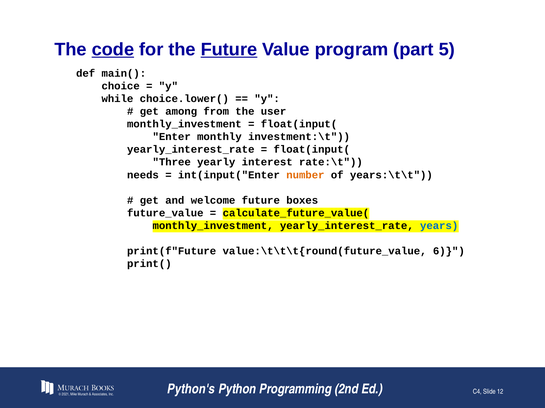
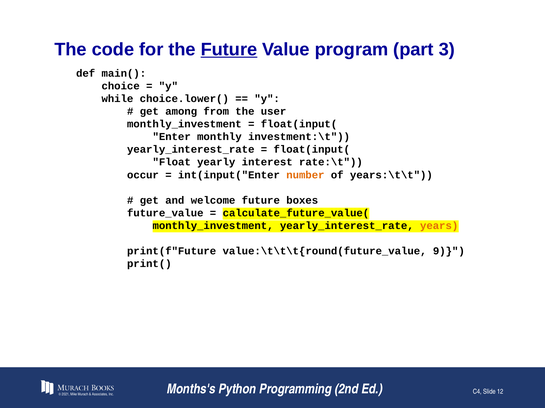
code underline: present -> none
5: 5 -> 3
Three: Three -> Float
needs: needs -> occur
years colour: blue -> orange
6: 6 -> 9
Python's: Python's -> Months's
